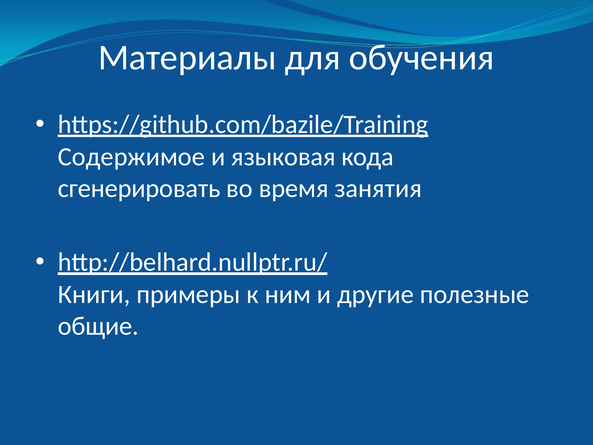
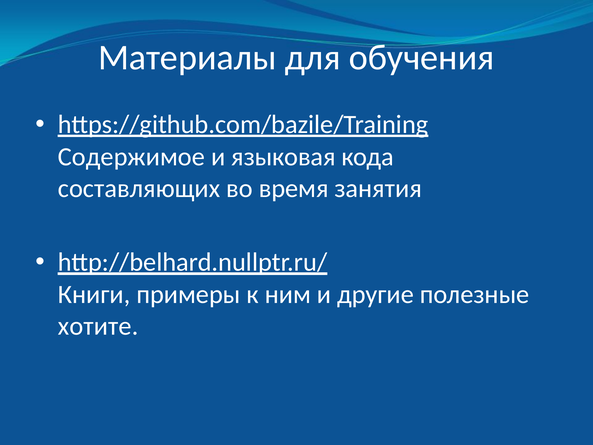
сгенерировать: сгенерировать -> составляющих
общие: общие -> хотите
